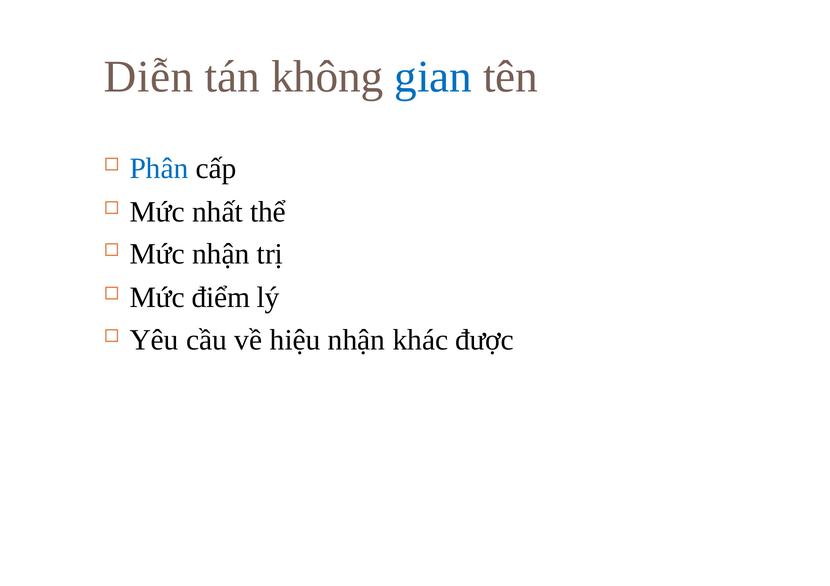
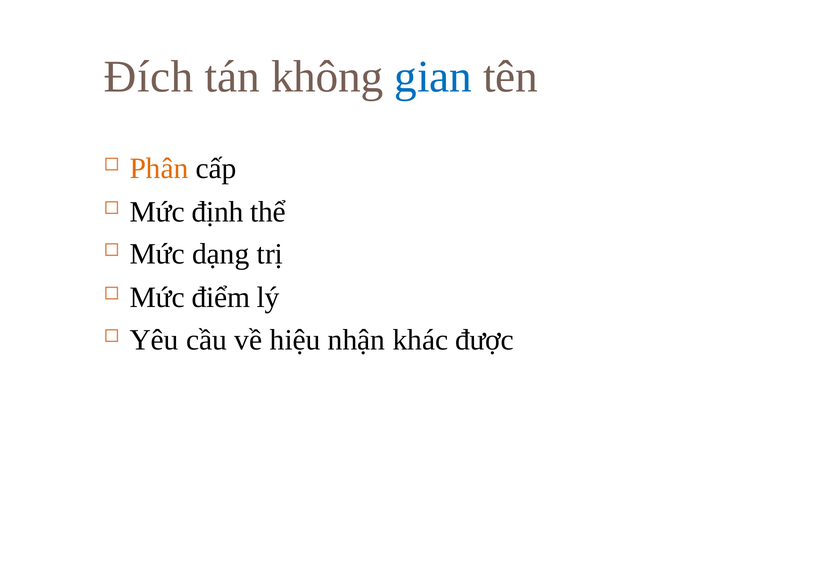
Diễn: Diễn -> Đích
Phân colour: blue -> orange
nhất: nhất -> định
Mức nhận: nhận -> dạng
